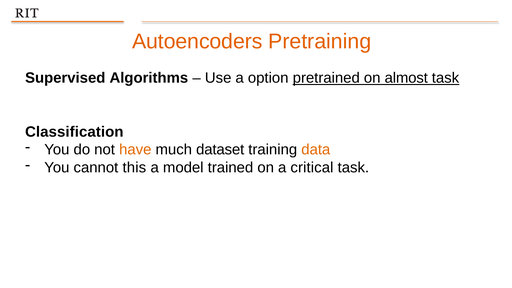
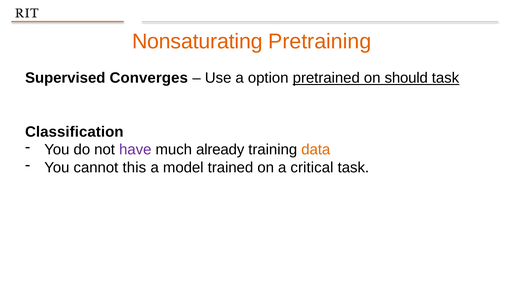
Autoencoders: Autoencoders -> Nonsaturating
Algorithms: Algorithms -> Converges
almost: almost -> should
have colour: orange -> purple
dataset: dataset -> already
